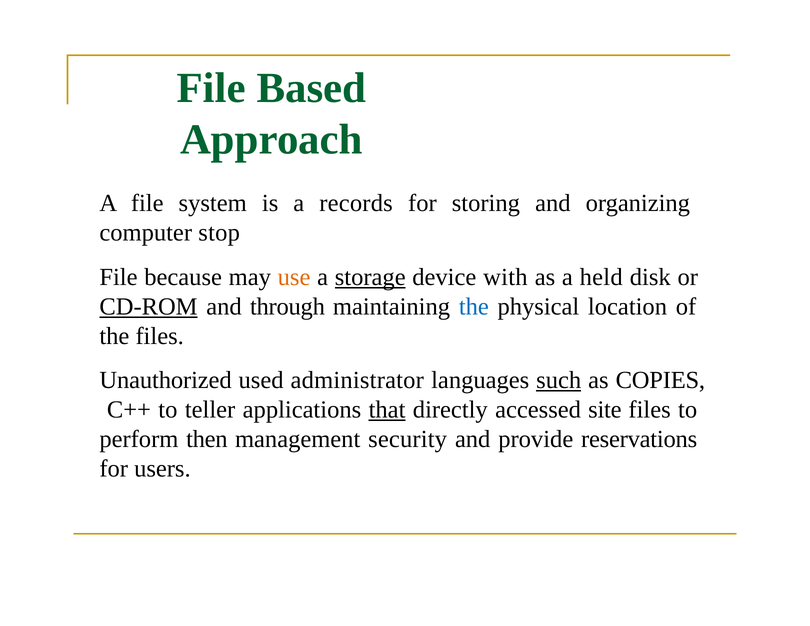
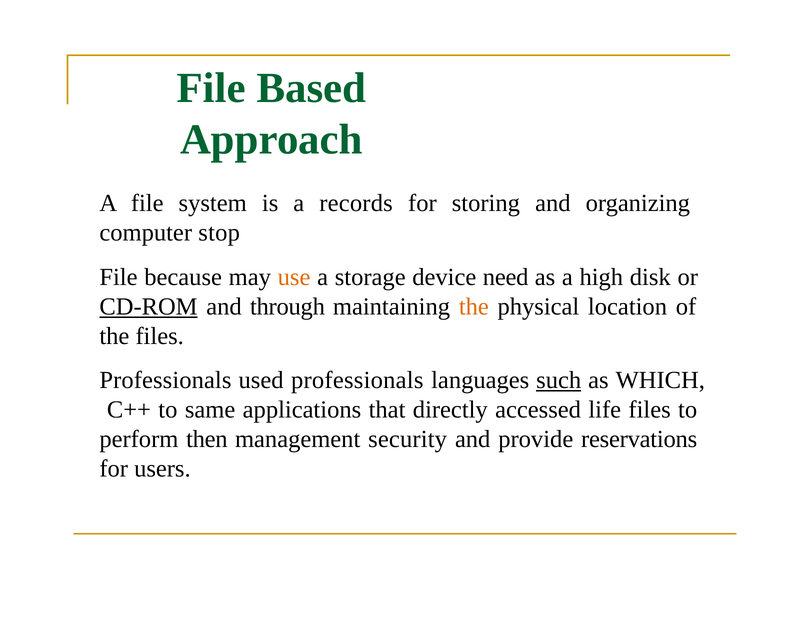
storage underline: present -> none
with: with -> need
held: held -> high
the at (474, 306) colour: blue -> orange
Unauthorized at (166, 380): Unauthorized -> Professionals
used administrator: administrator -> professionals
COPIES: COPIES -> WHICH
teller: teller -> same
that underline: present -> none
site: site -> life
